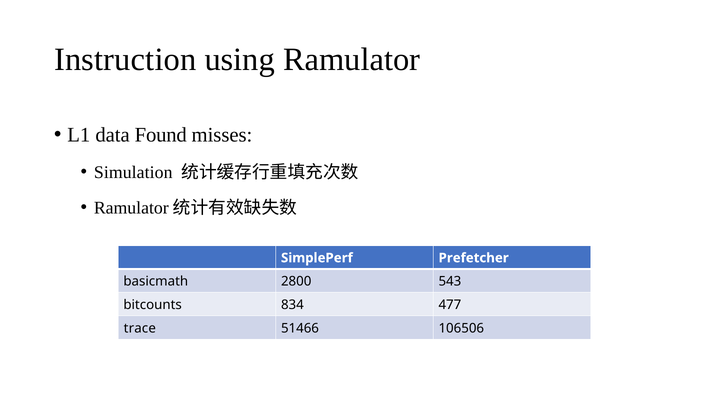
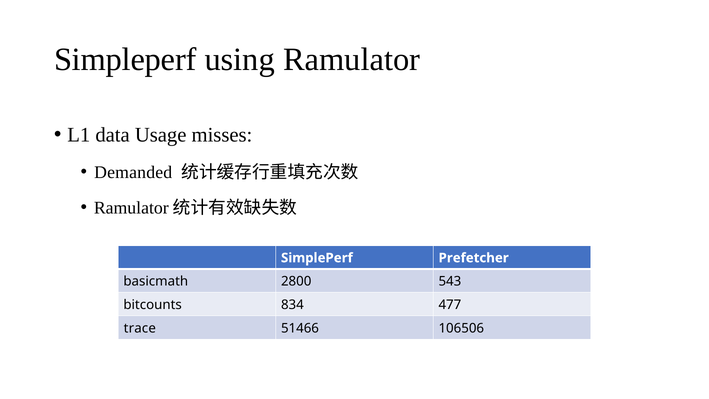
Instruction at (125, 60): Instruction -> Simpleperf
Found: Found -> Usage
Simulation: Simulation -> Demanded
